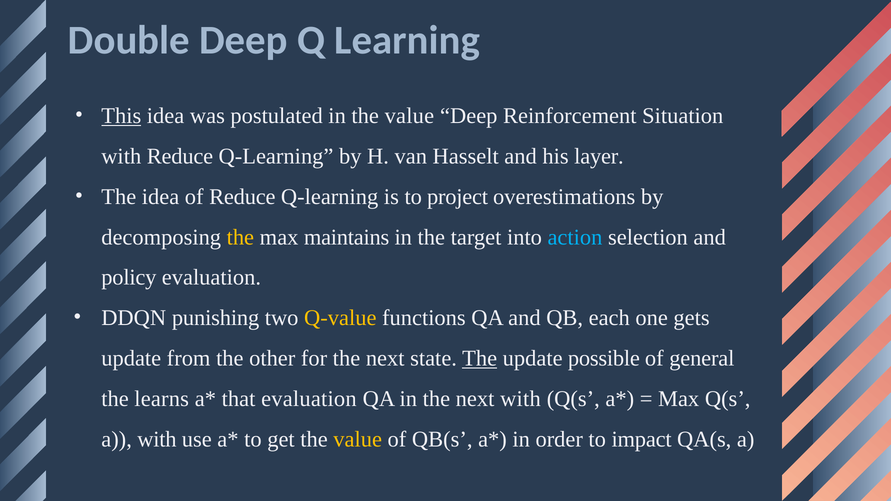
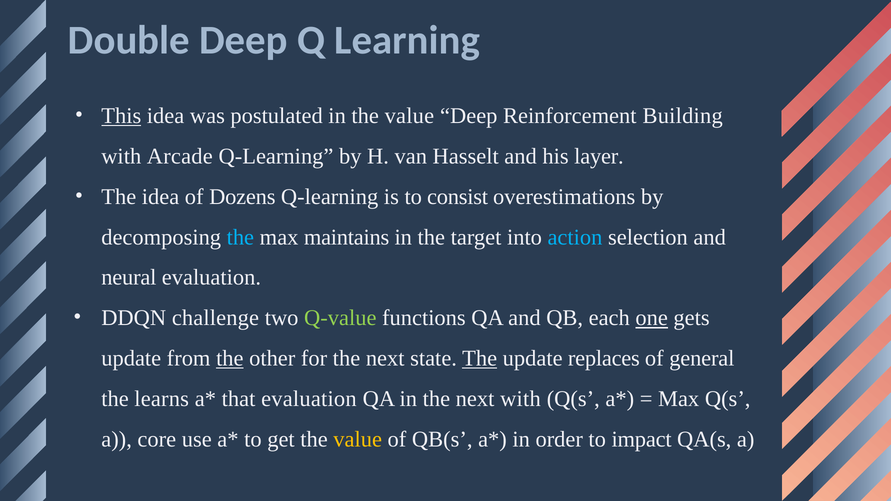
Situation: Situation -> Building
with Reduce: Reduce -> Arcade
of Reduce: Reduce -> Dozens
project: project -> consist
the at (240, 237) colour: yellow -> light blue
policy: policy -> neural
punishing: punishing -> challenge
Q-value colour: yellow -> light green
one underline: none -> present
the at (230, 358) underline: none -> present
possible: possible -> replaces
a with: with -> core
